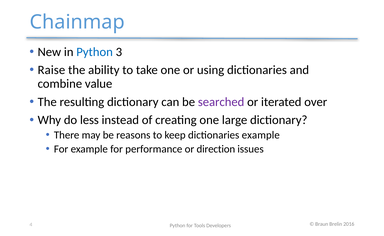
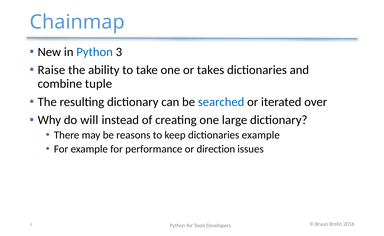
using: using -> takes
value: value -> tuple
searched colour: purple -> blue
less: less -> will
